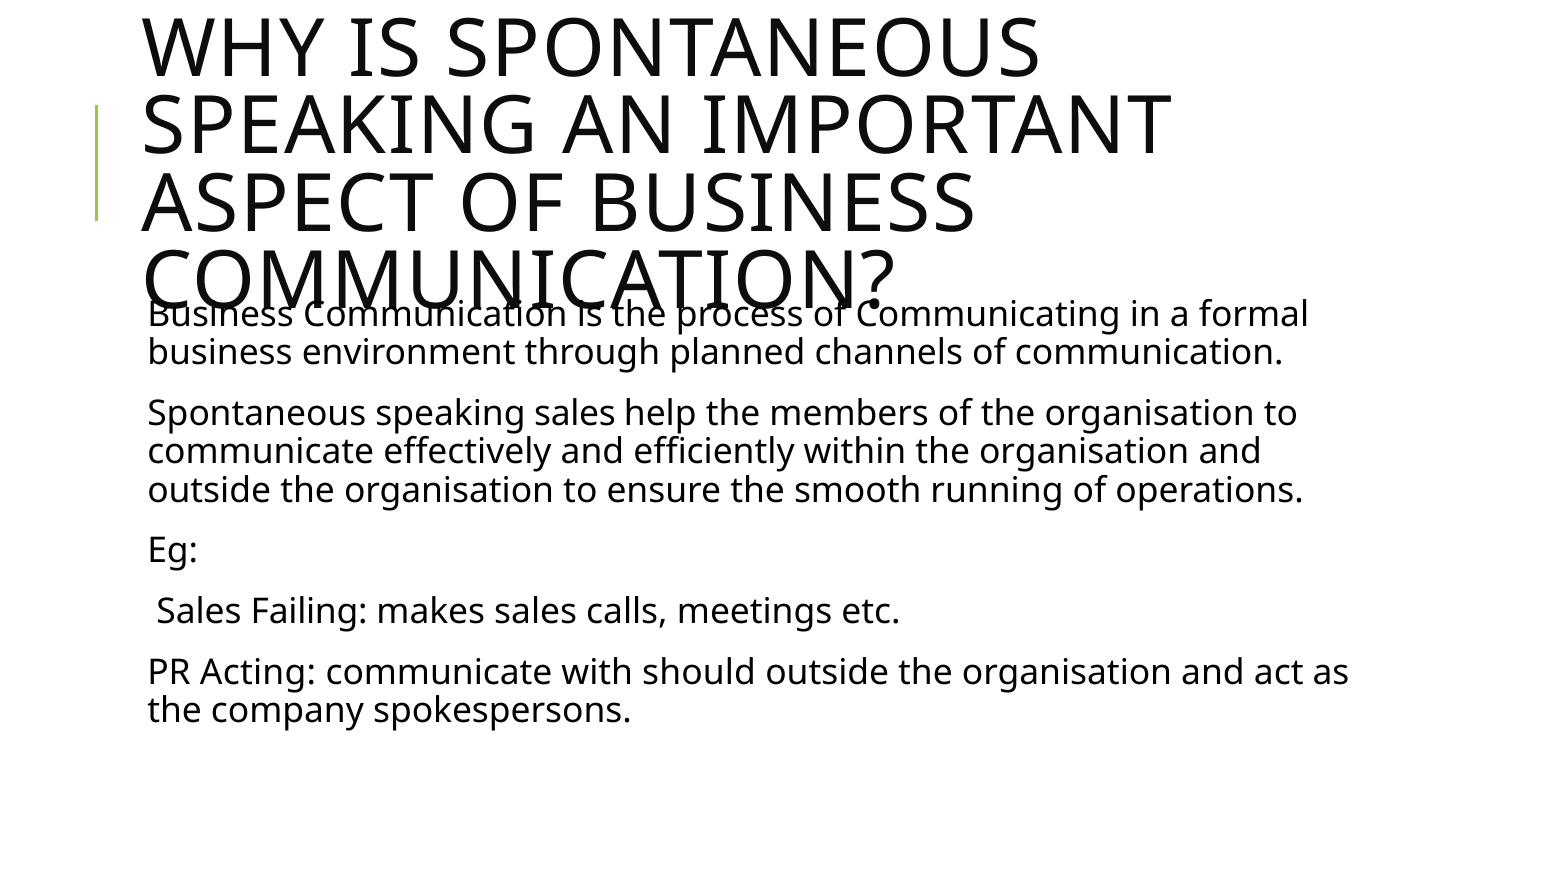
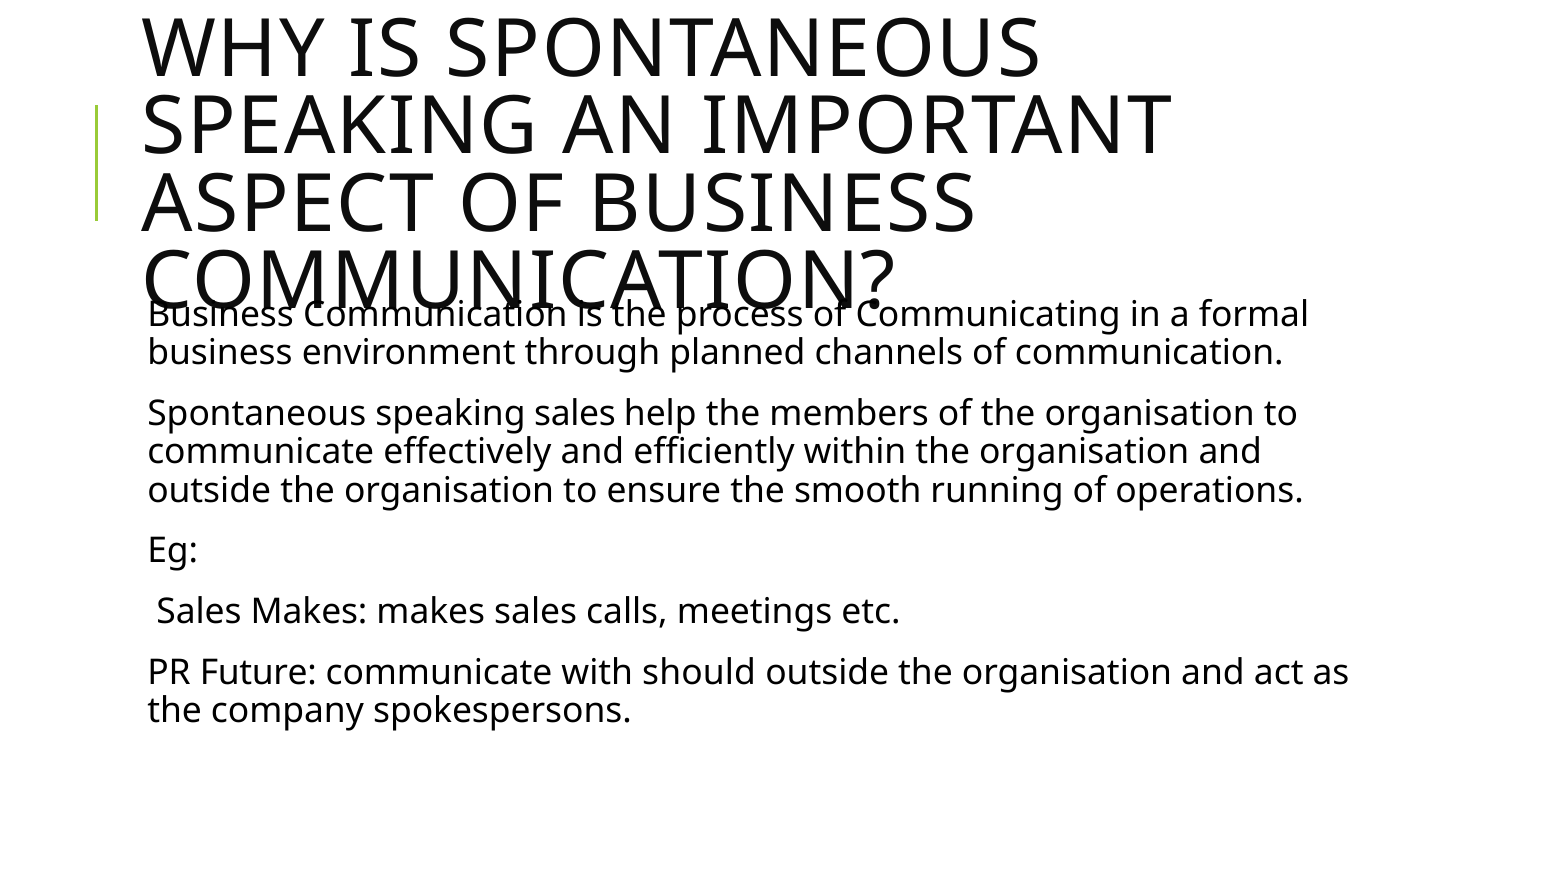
Sales Failing: Failing -> Makes
Acting: Acting -> Future
